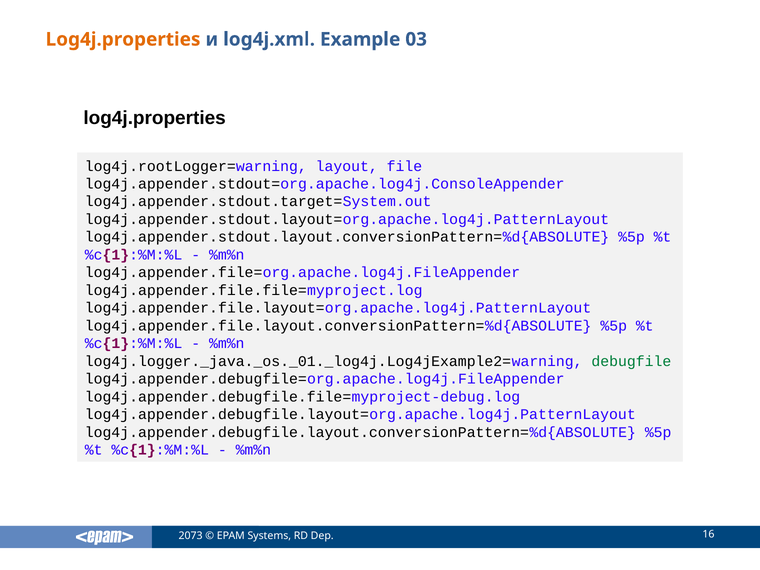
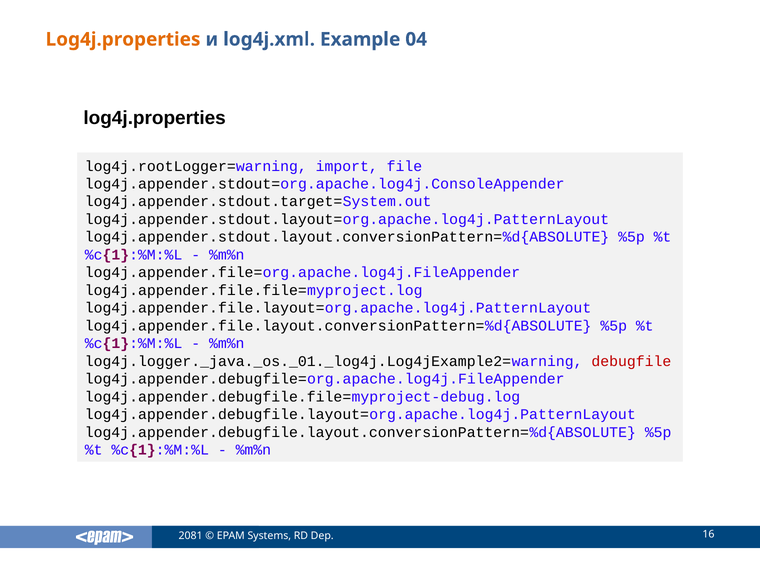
03: 03 -> 04
layout: layout -> import
debugfile colour: green -> red
2073: 2073 -> 2081
